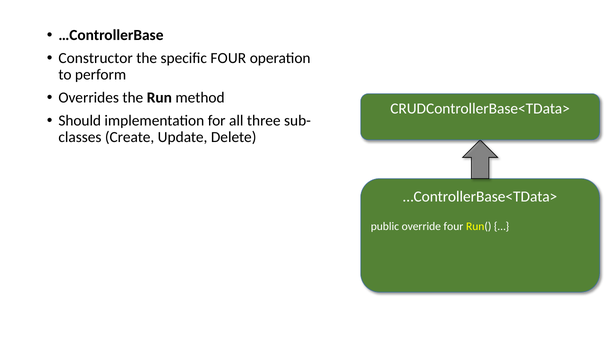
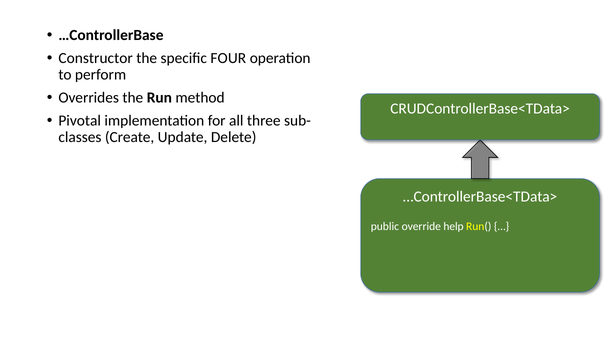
Should: Should -> Pivotal
override four: four -> help
